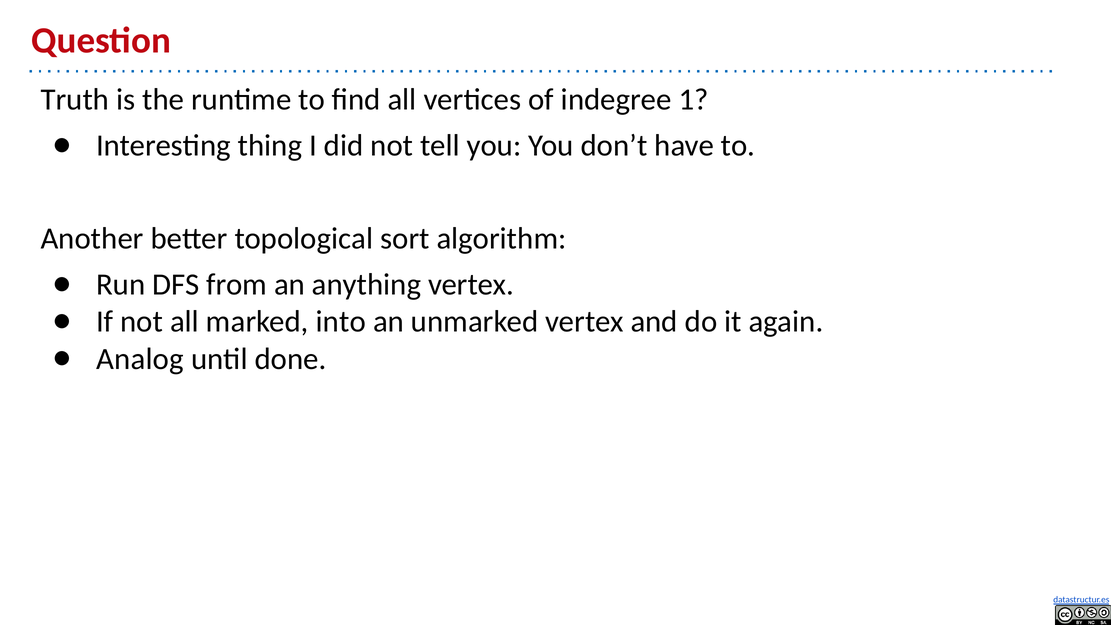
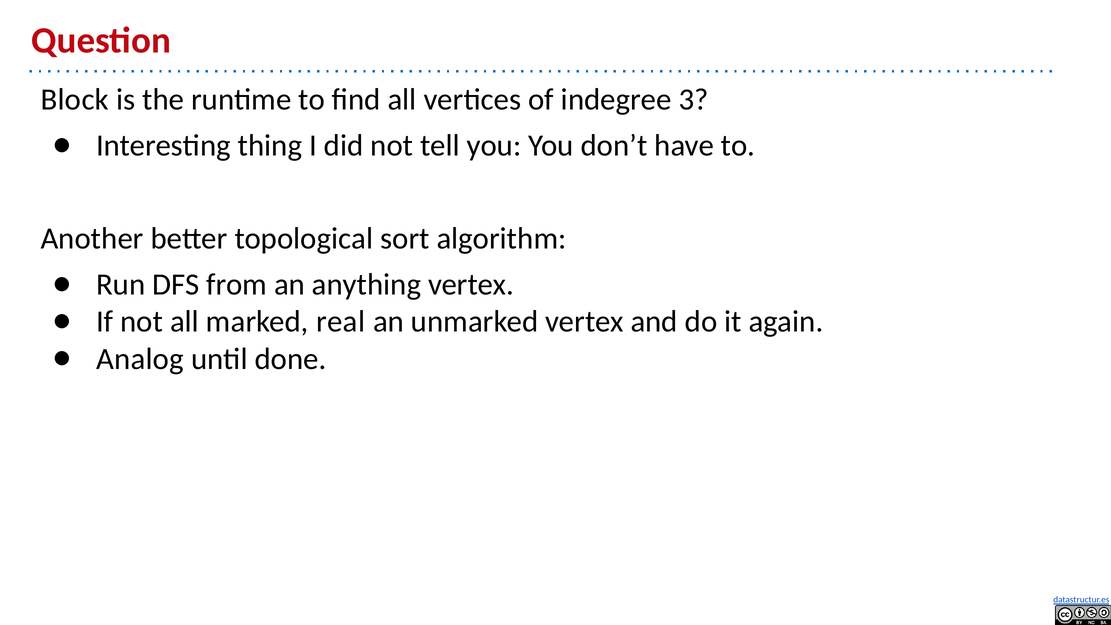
Truth: Truth -> Block
1: 1 -> 3
into: into -> real
